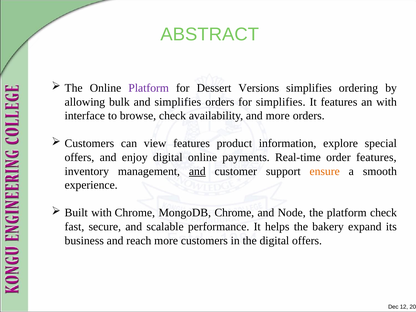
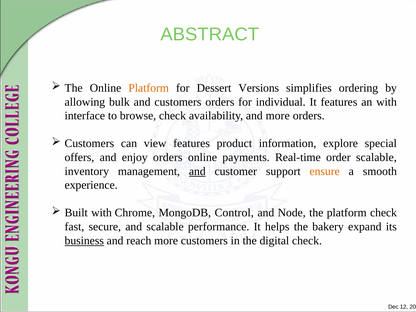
Platform at (149, 88) colour: purple -> orange
and simplifies: simplifies -> customers
for simplifies: simplifies -> individual
enjoy digital: digital -> orders
order features: features -> scalable
MongoDB Chrome: Chrome -> Control
business underline: none -> present
digital offers: offers -> check
